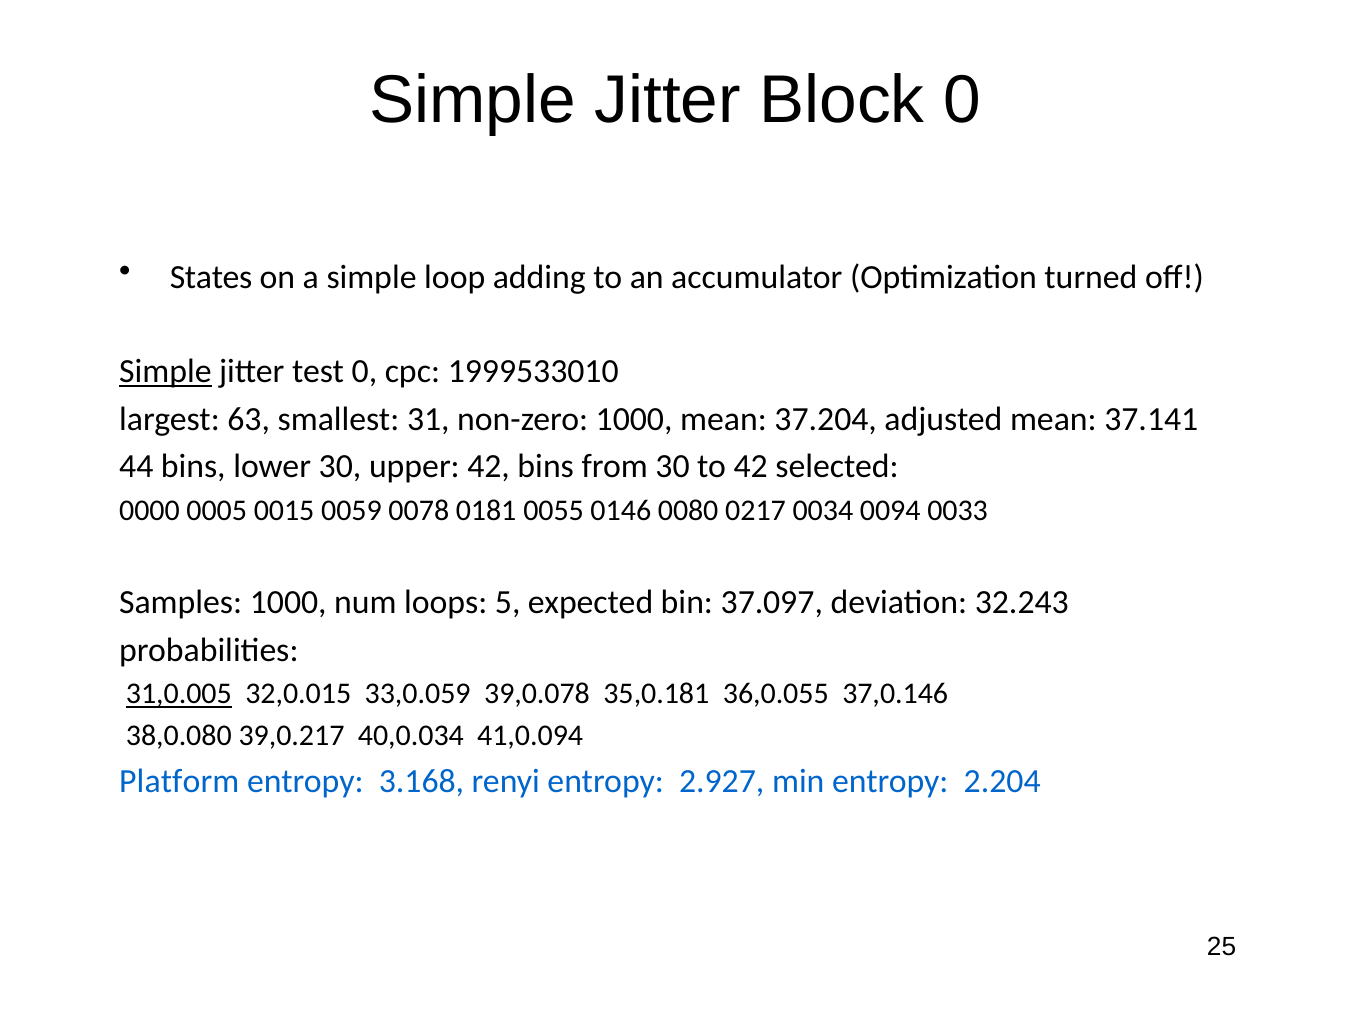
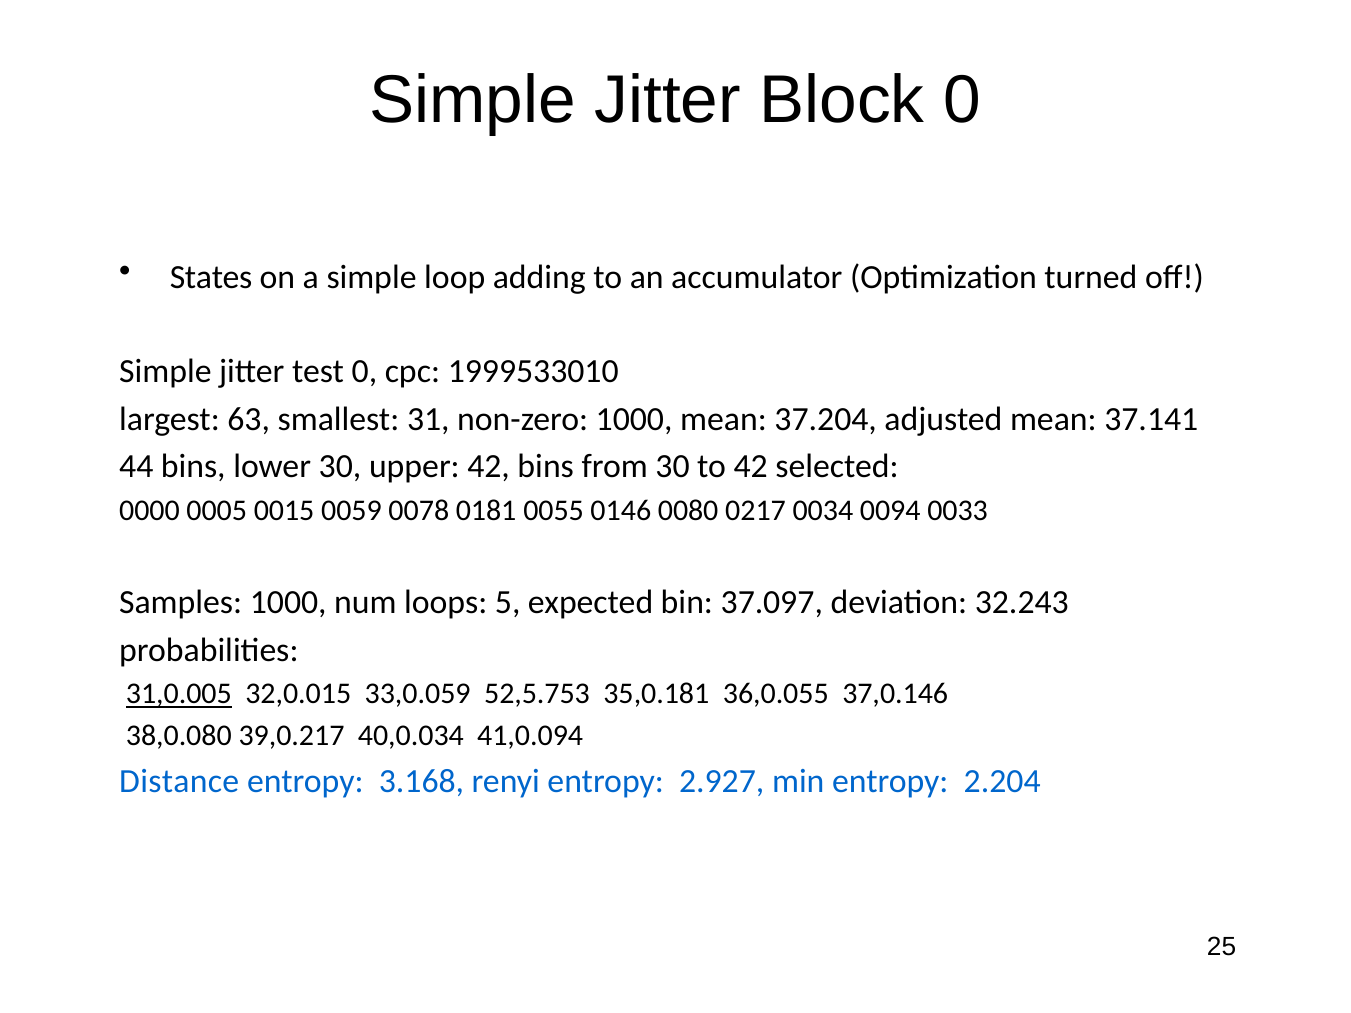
Simple at (165, 372) underline: present -> none
39,0.078: 39,0.078 -> 52,5.753
Platform: Platform -> Distance
